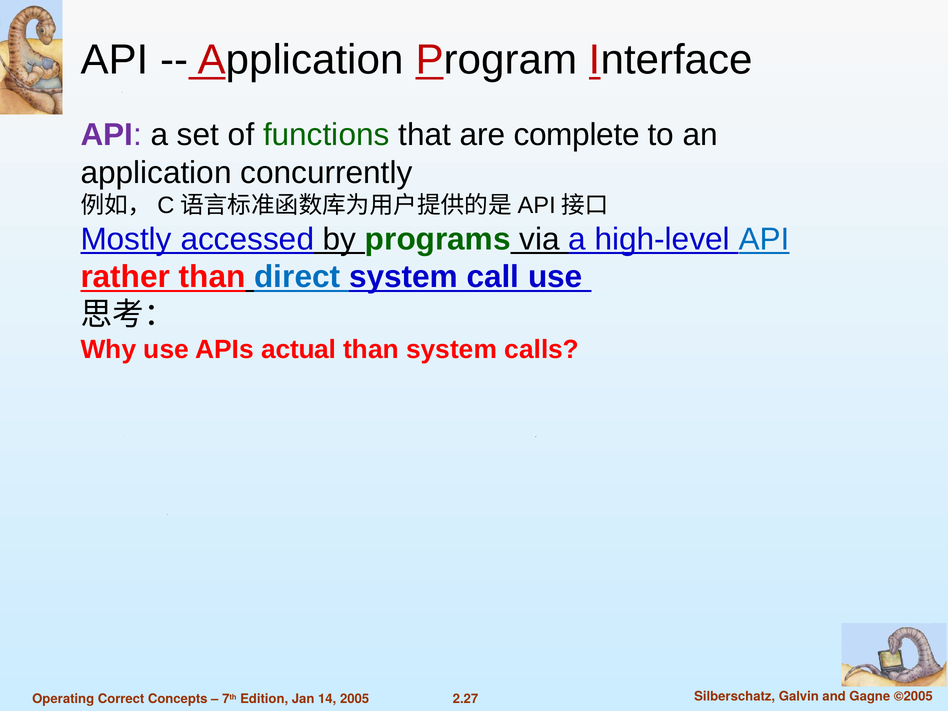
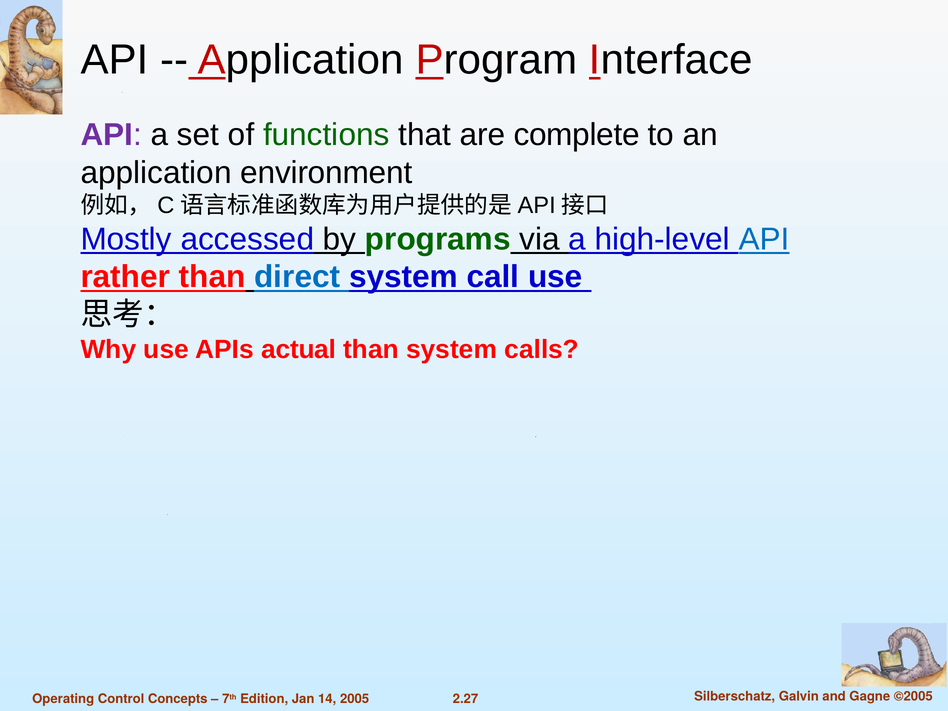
concurrently: concurrently -> environment
Correct: Correct -> Control
